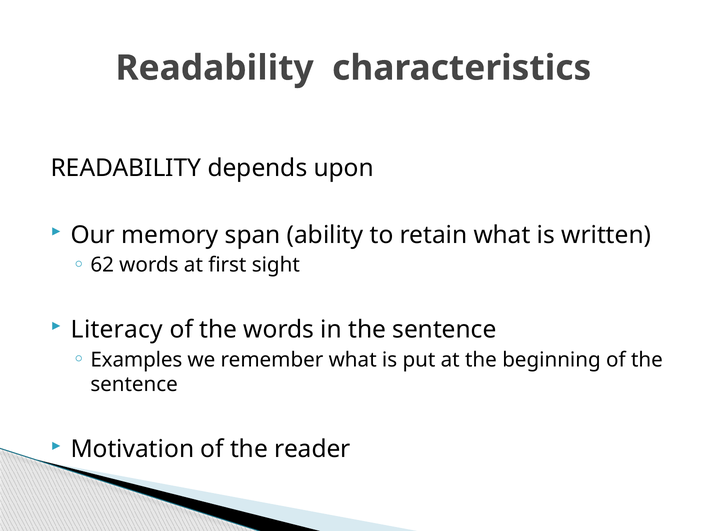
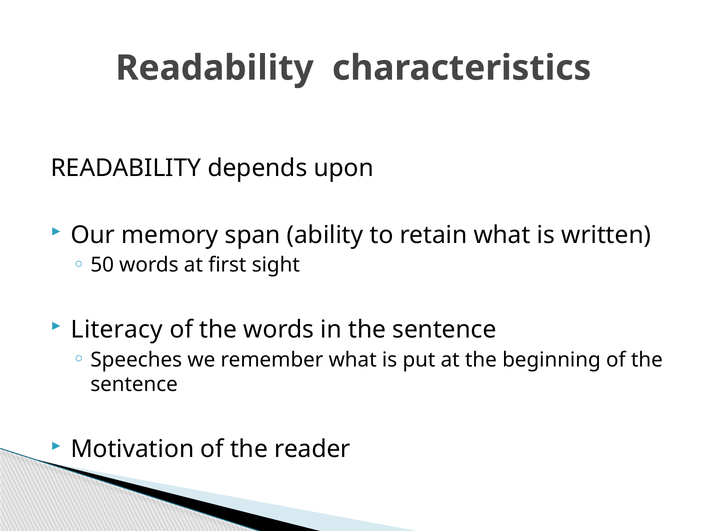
62: 62 -> 50
Examples: Examples -> Speeches
